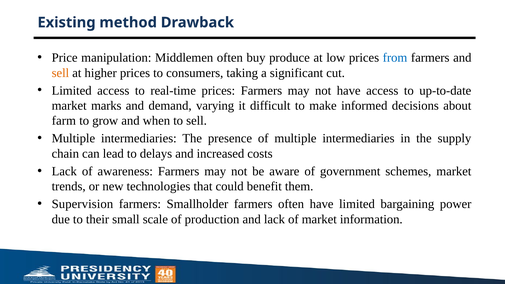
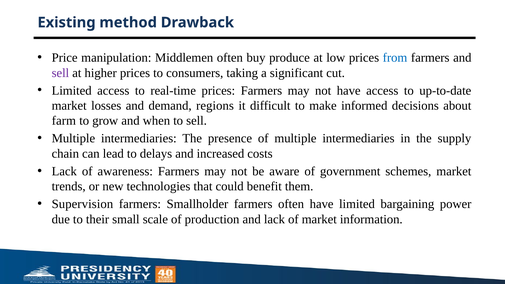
sell at (60, 73) colour: orange -> purple
marks: marks -> losses
varying: varying -> regions
